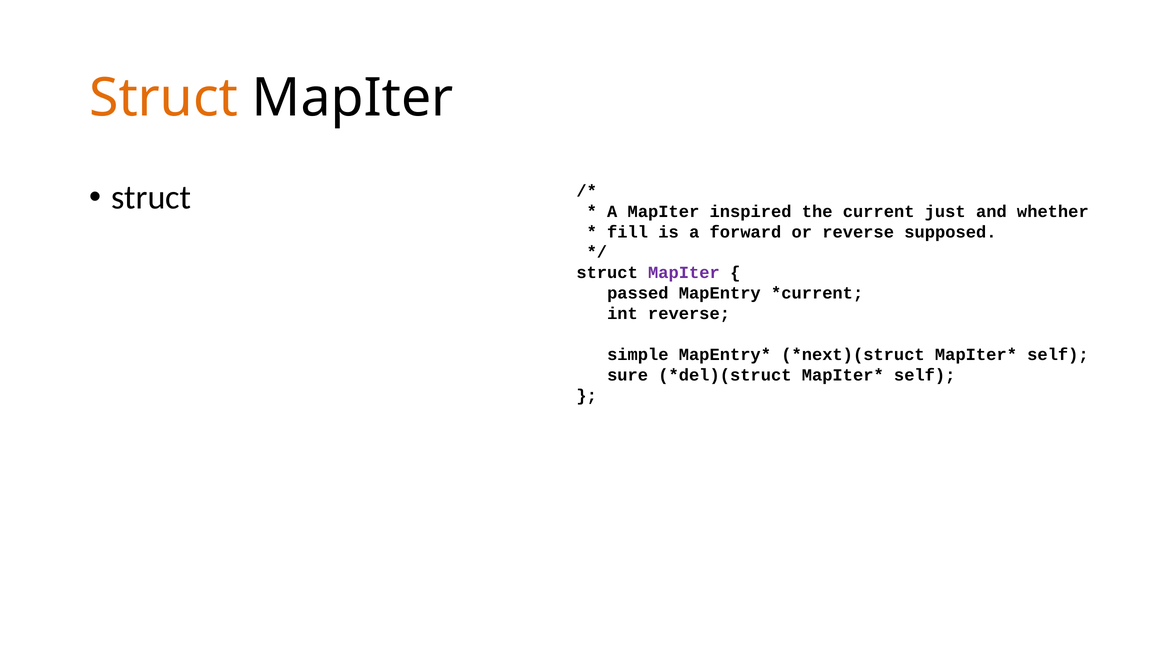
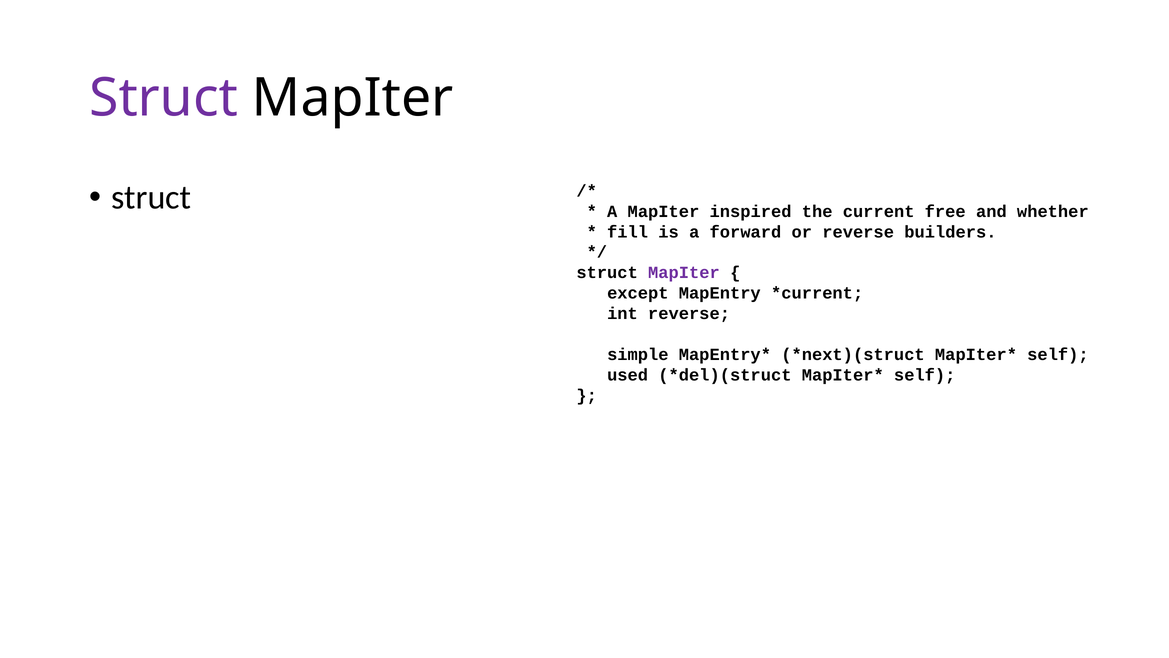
Struct at (164, 98) colour: orange -> purple
just: just -> free
supposed: supposed -> builders
passed: passed -> except
sure: sure -> used
